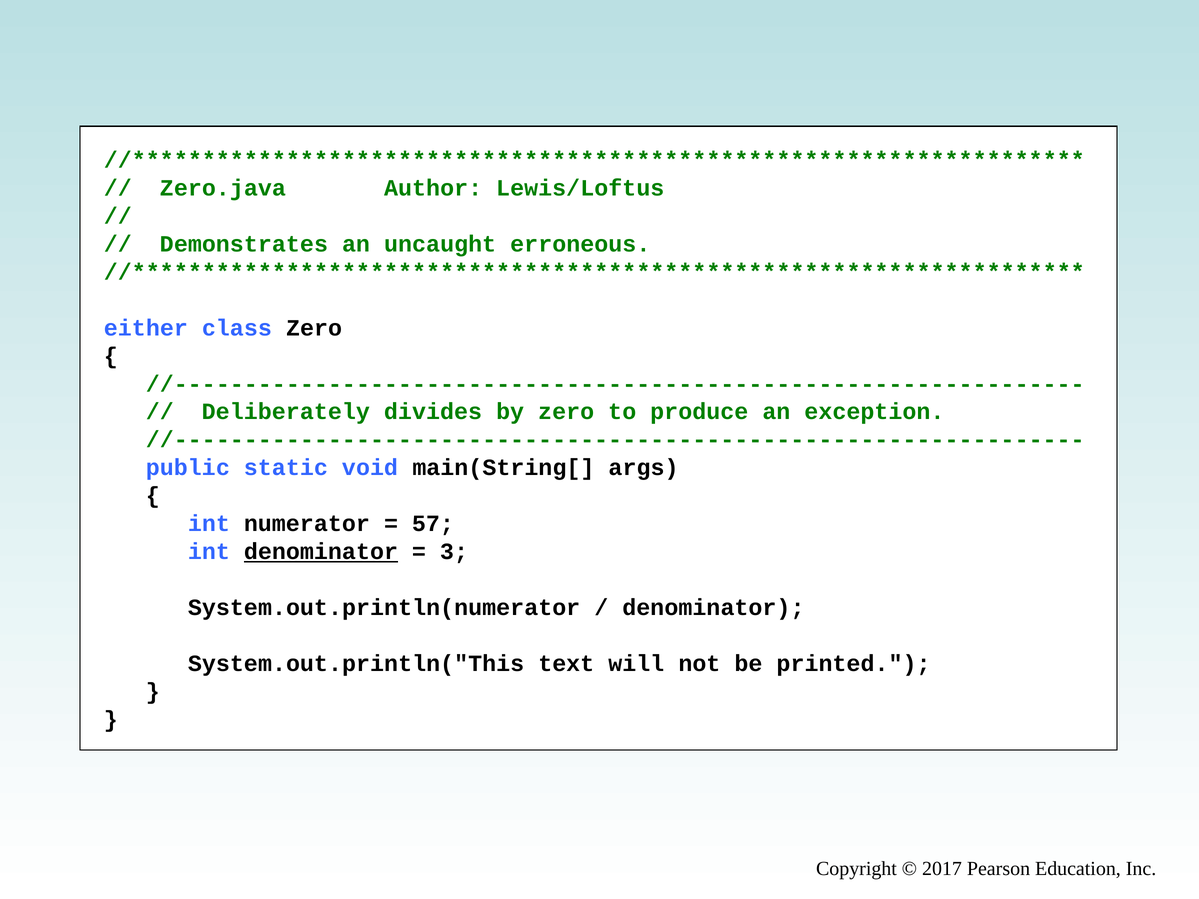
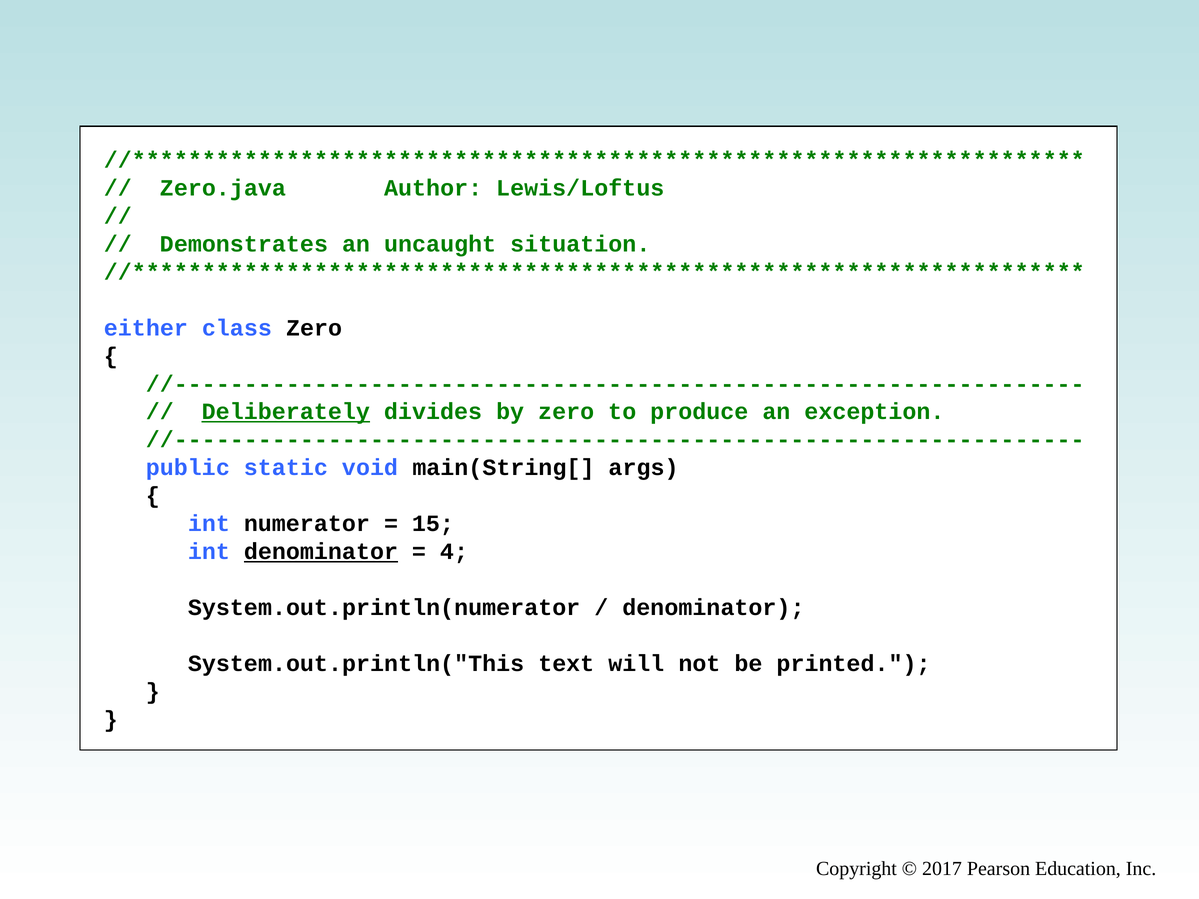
erroneous: erroneous -> situation
Deliberately underline: none -> present
57: 57 -> 15
3: 3 -> 4
